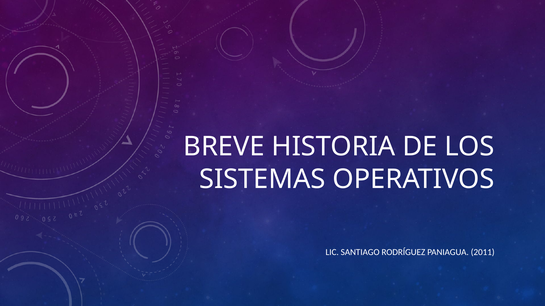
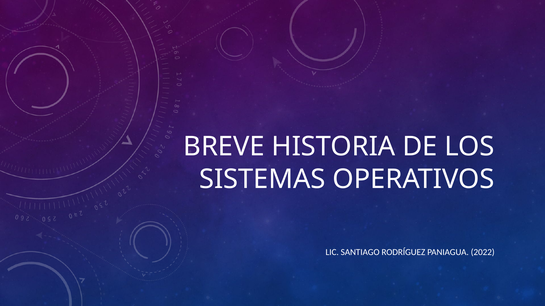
2011: 2011 -> 2022
